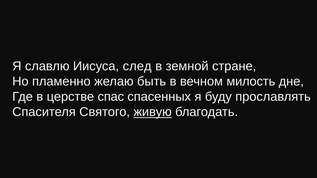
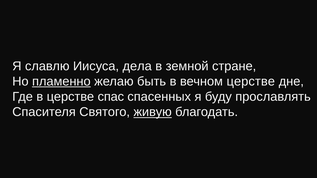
след: след -> дела
пламенно underline: none -> present
вечном милость: милость -> церстве
